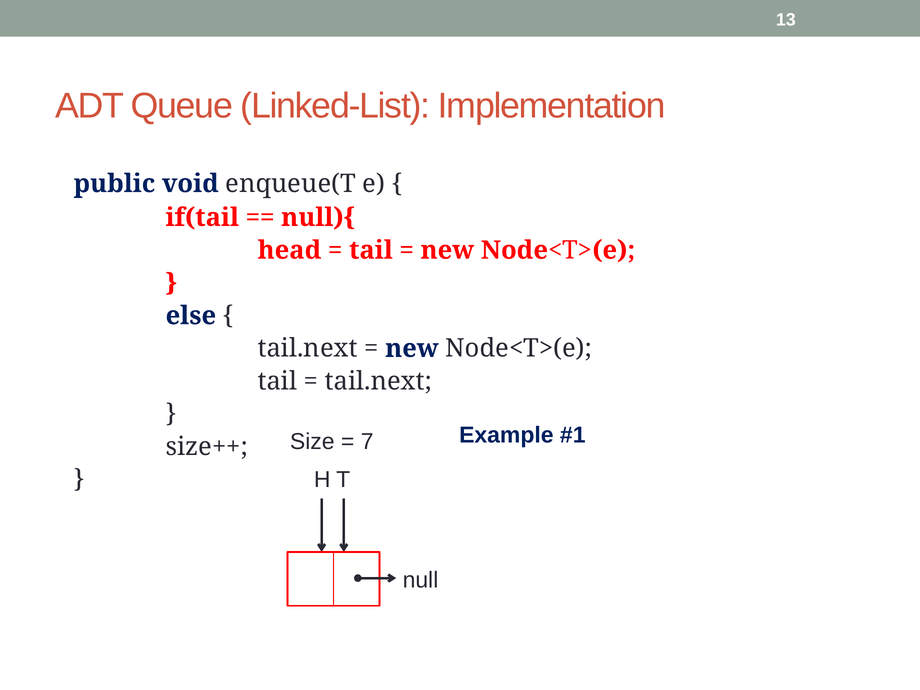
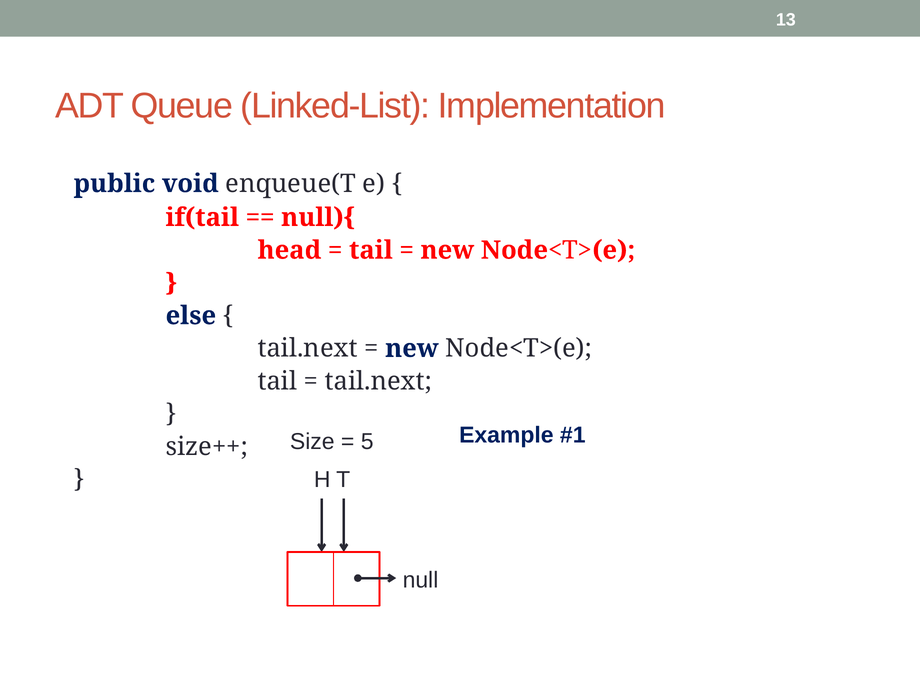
7: 7 -> 5
